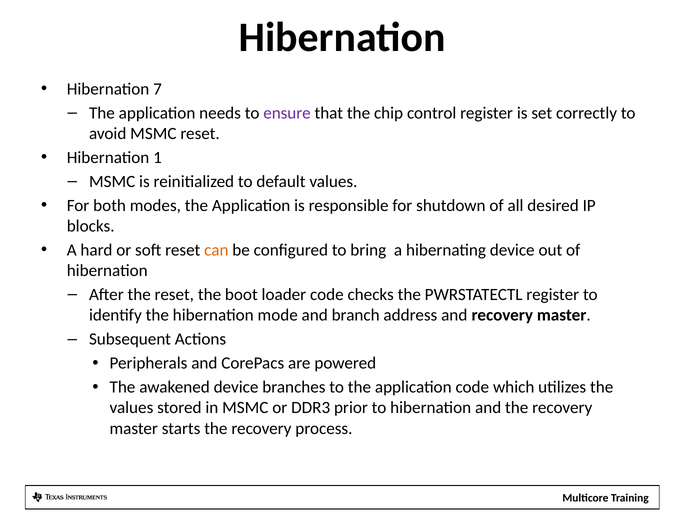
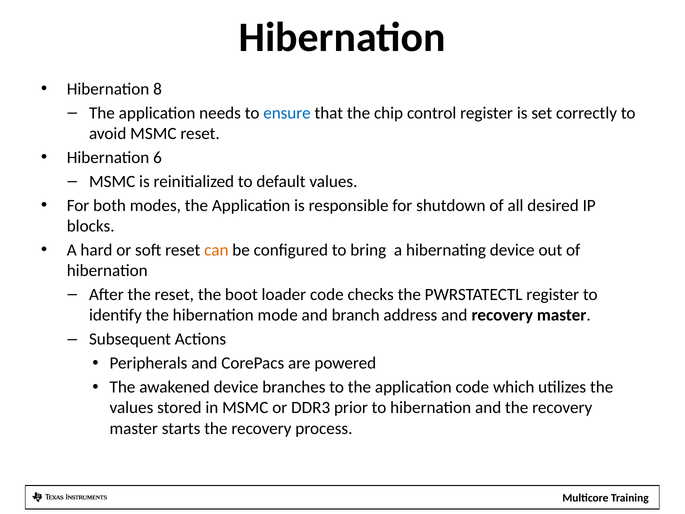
7: 7 -> 8
ensure colour: purple -> blue
1: 1 -> 6
